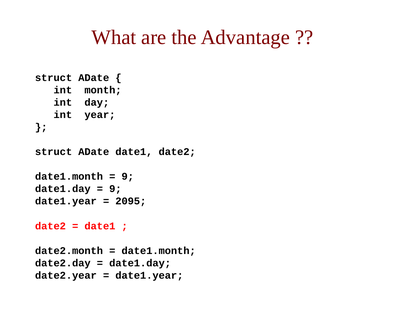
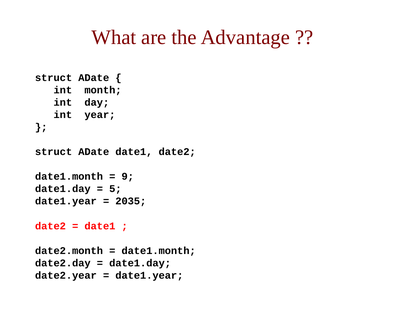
9 at (115, 189): 9 -> 5
2095: 2095 -> 2035
